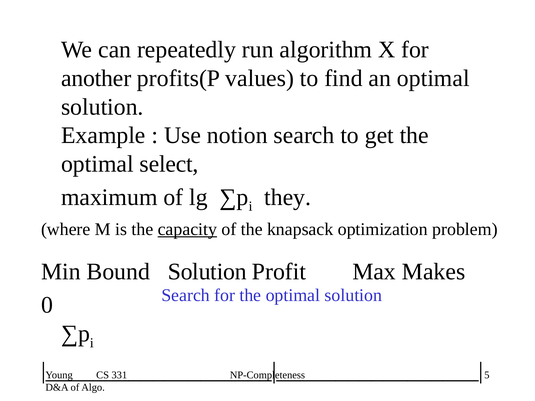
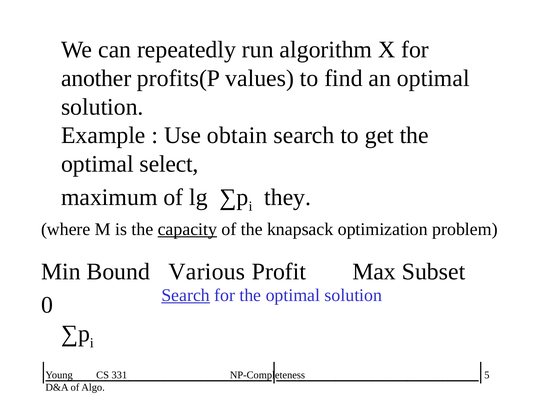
notion: notion -> obtain
Bound Solution: Solution -> Various
Makes: Makes -> Subset
Search at (186, 295) underline: none -> present
